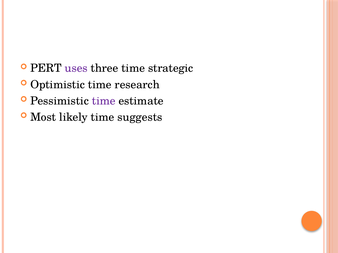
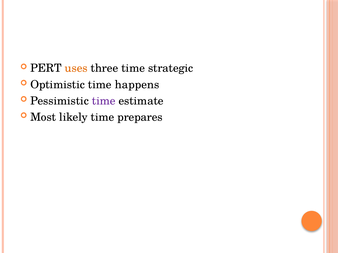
uses colour: purple -> orange
research: research -> happens
suggests: suggests -> prepares
